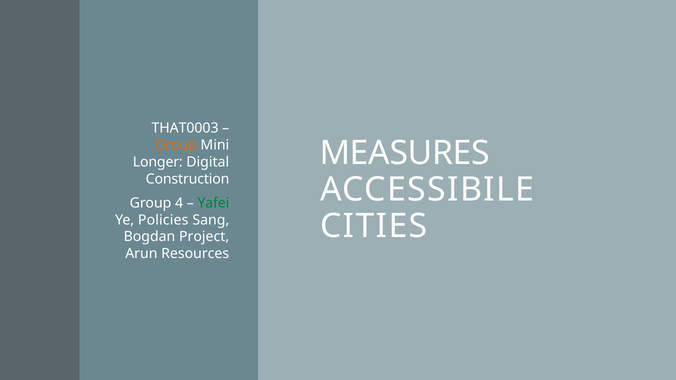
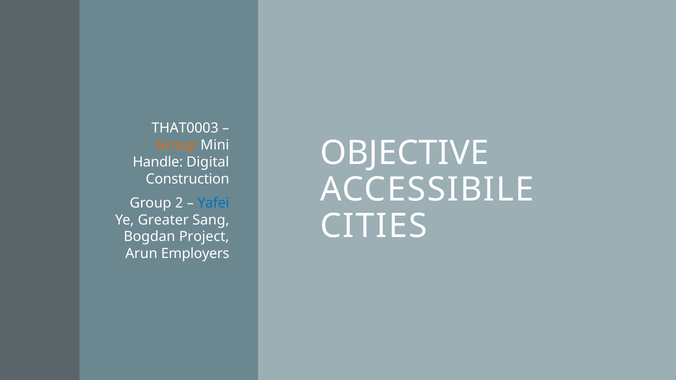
MEASURES: MEASURES -> OBJECTIVE
Longer: Longer -> Handle
4: 4 -> 2
Yafei colour: green -> blue
Policies: Policies -> Greater
Resources: Resources -> Employers
